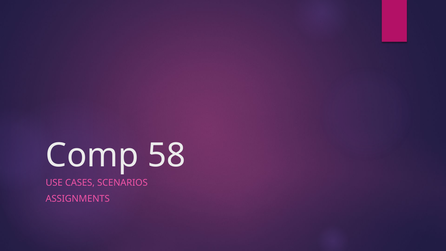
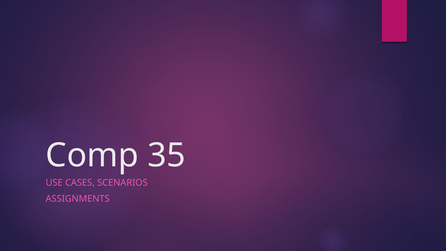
58: 58 -> 35
